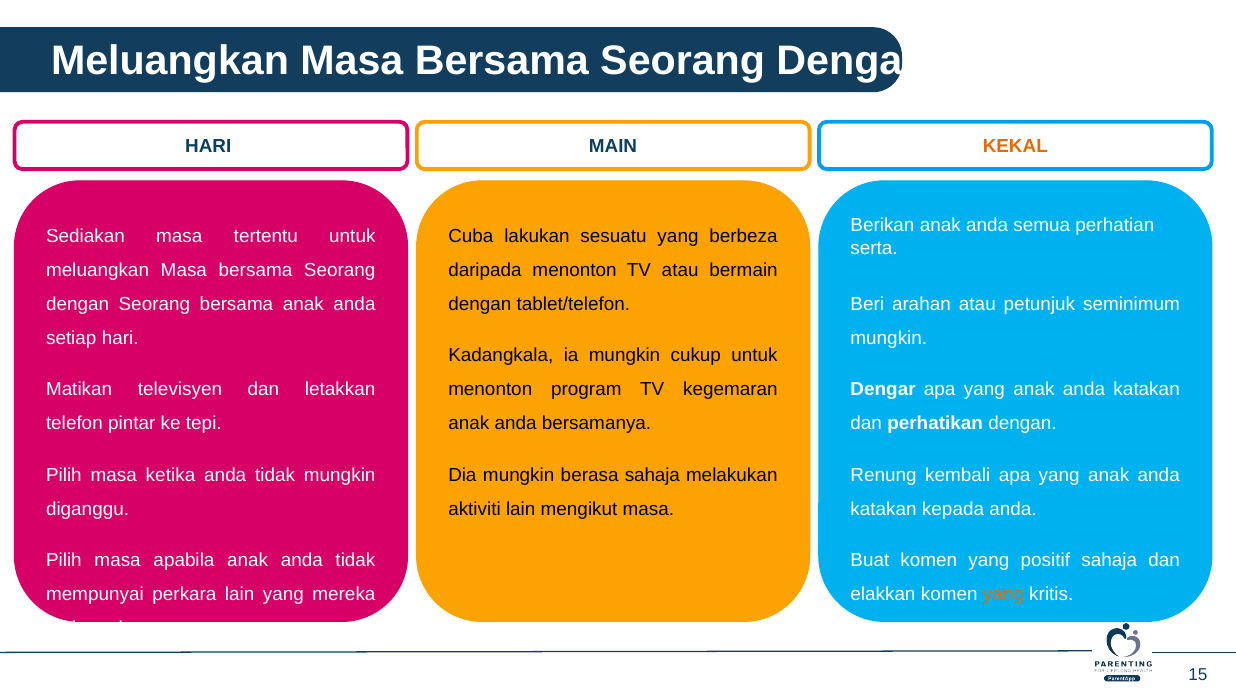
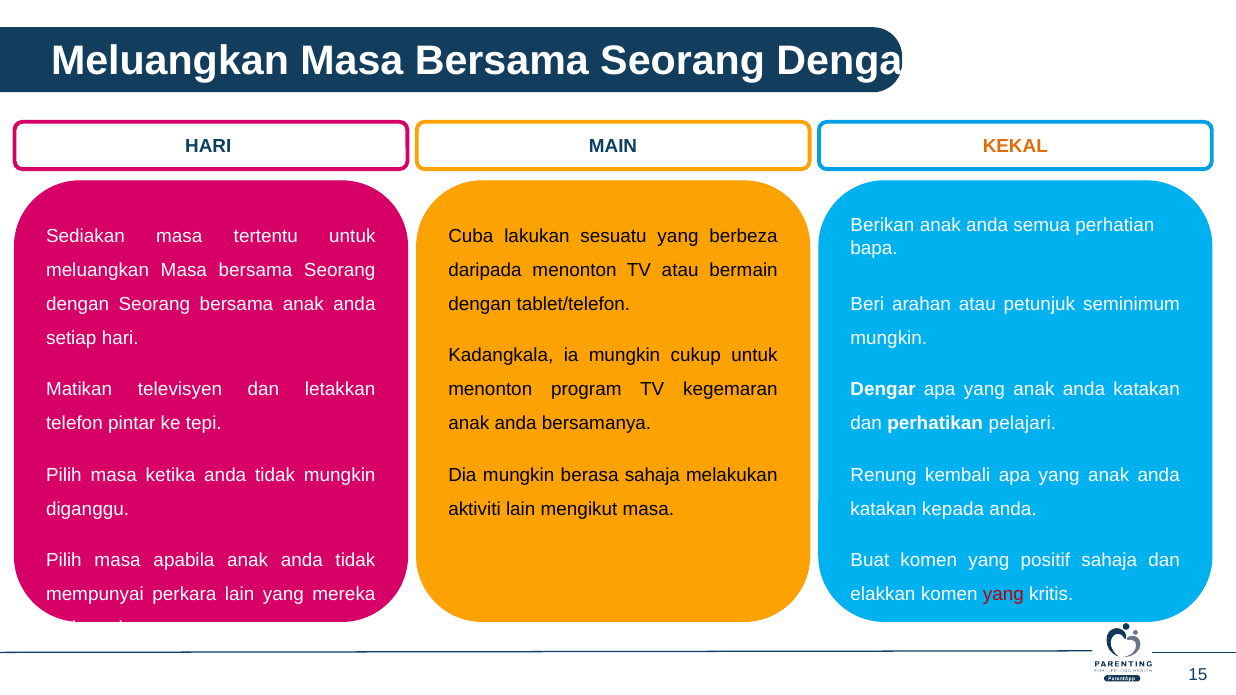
serta: serta -> bapa
perhatikan dengan: dengan -> pelajari
yang at (1003, 594) colour: orange -> red
